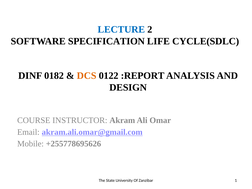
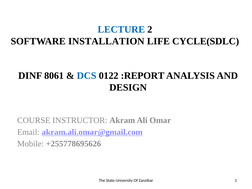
SPECIFICATION: SPECIFICATION -> INSTALLATION
0182: 0182 -> 8061
DCS colour: orange -> blue
